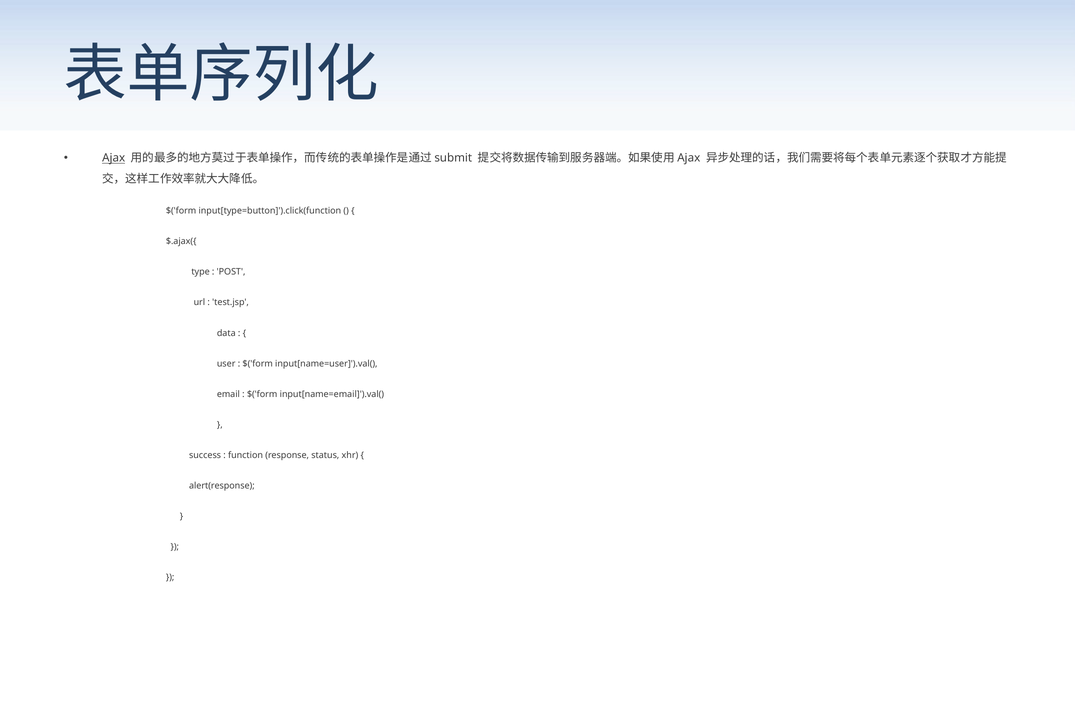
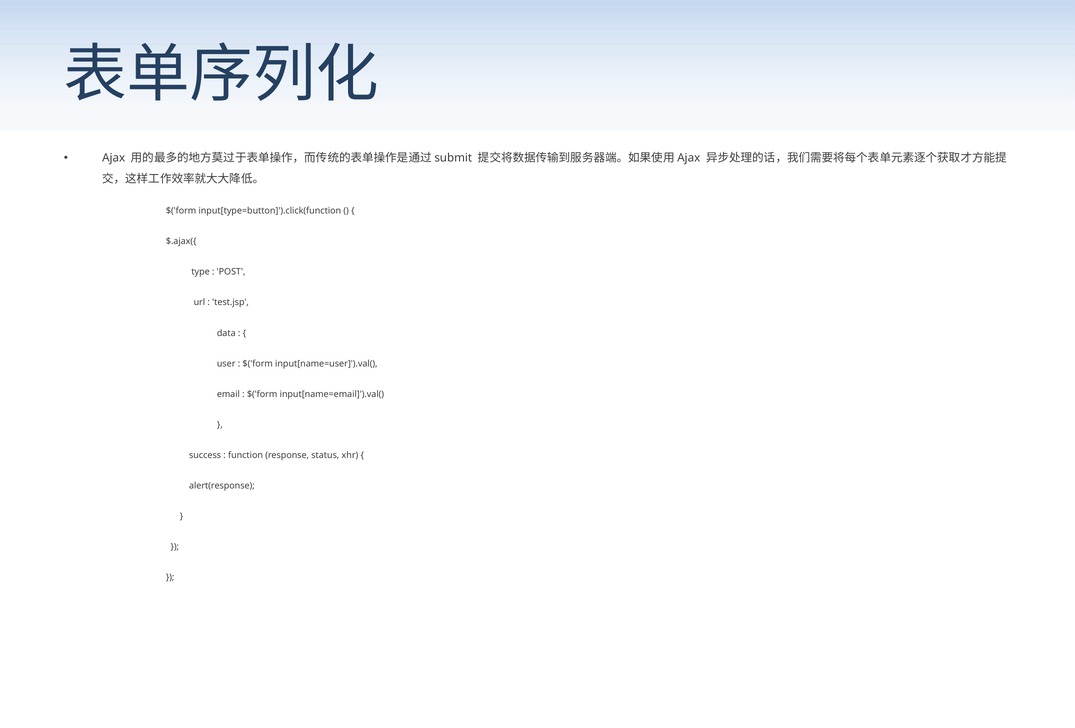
Ajax underline: present -> none
